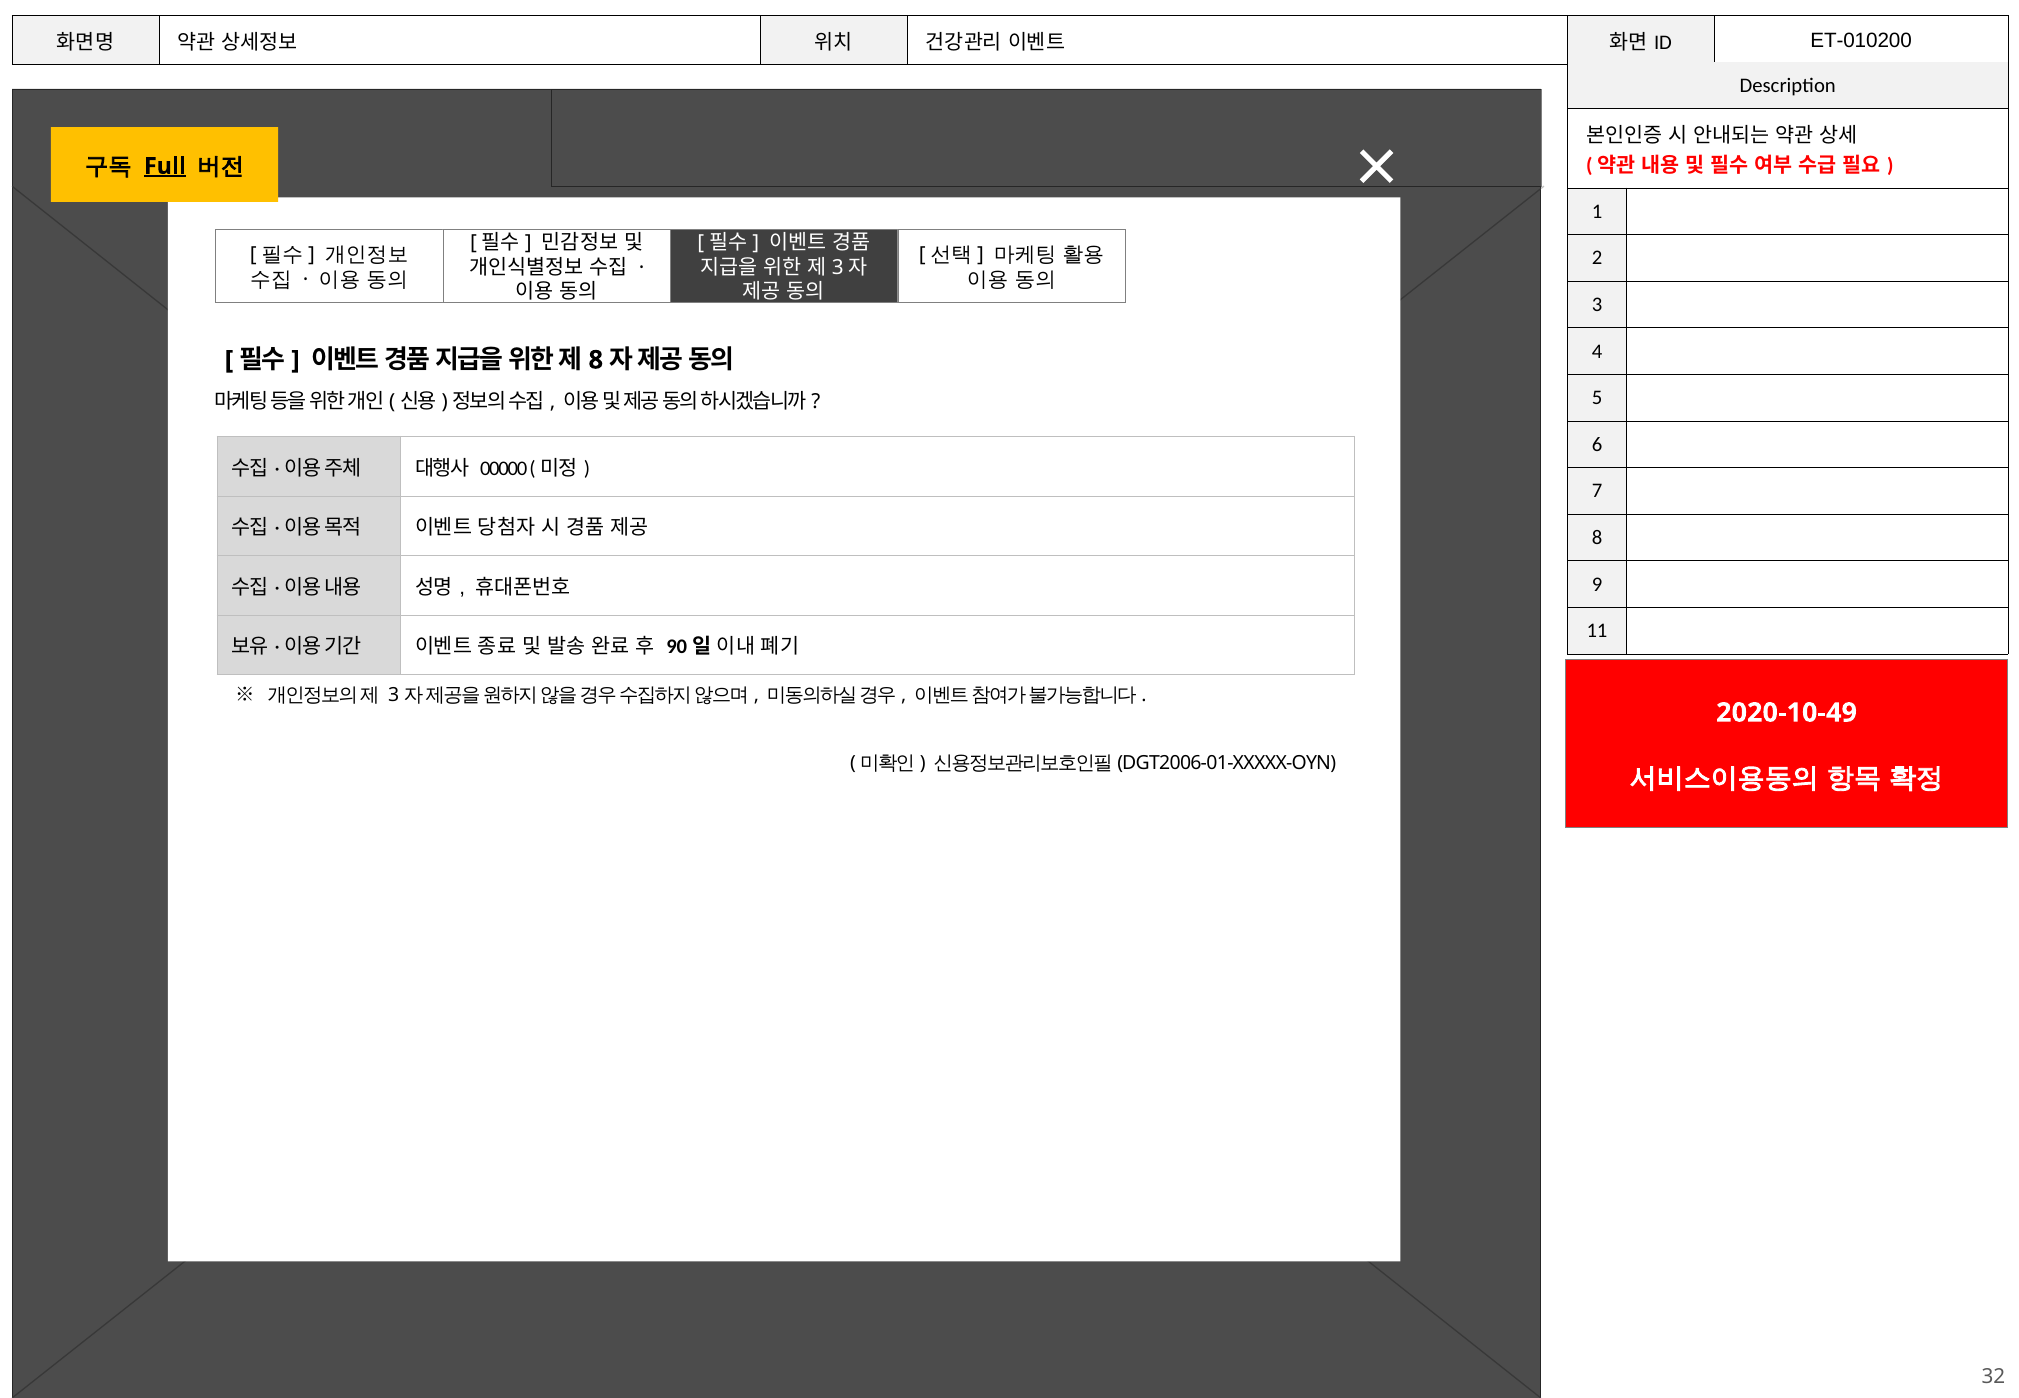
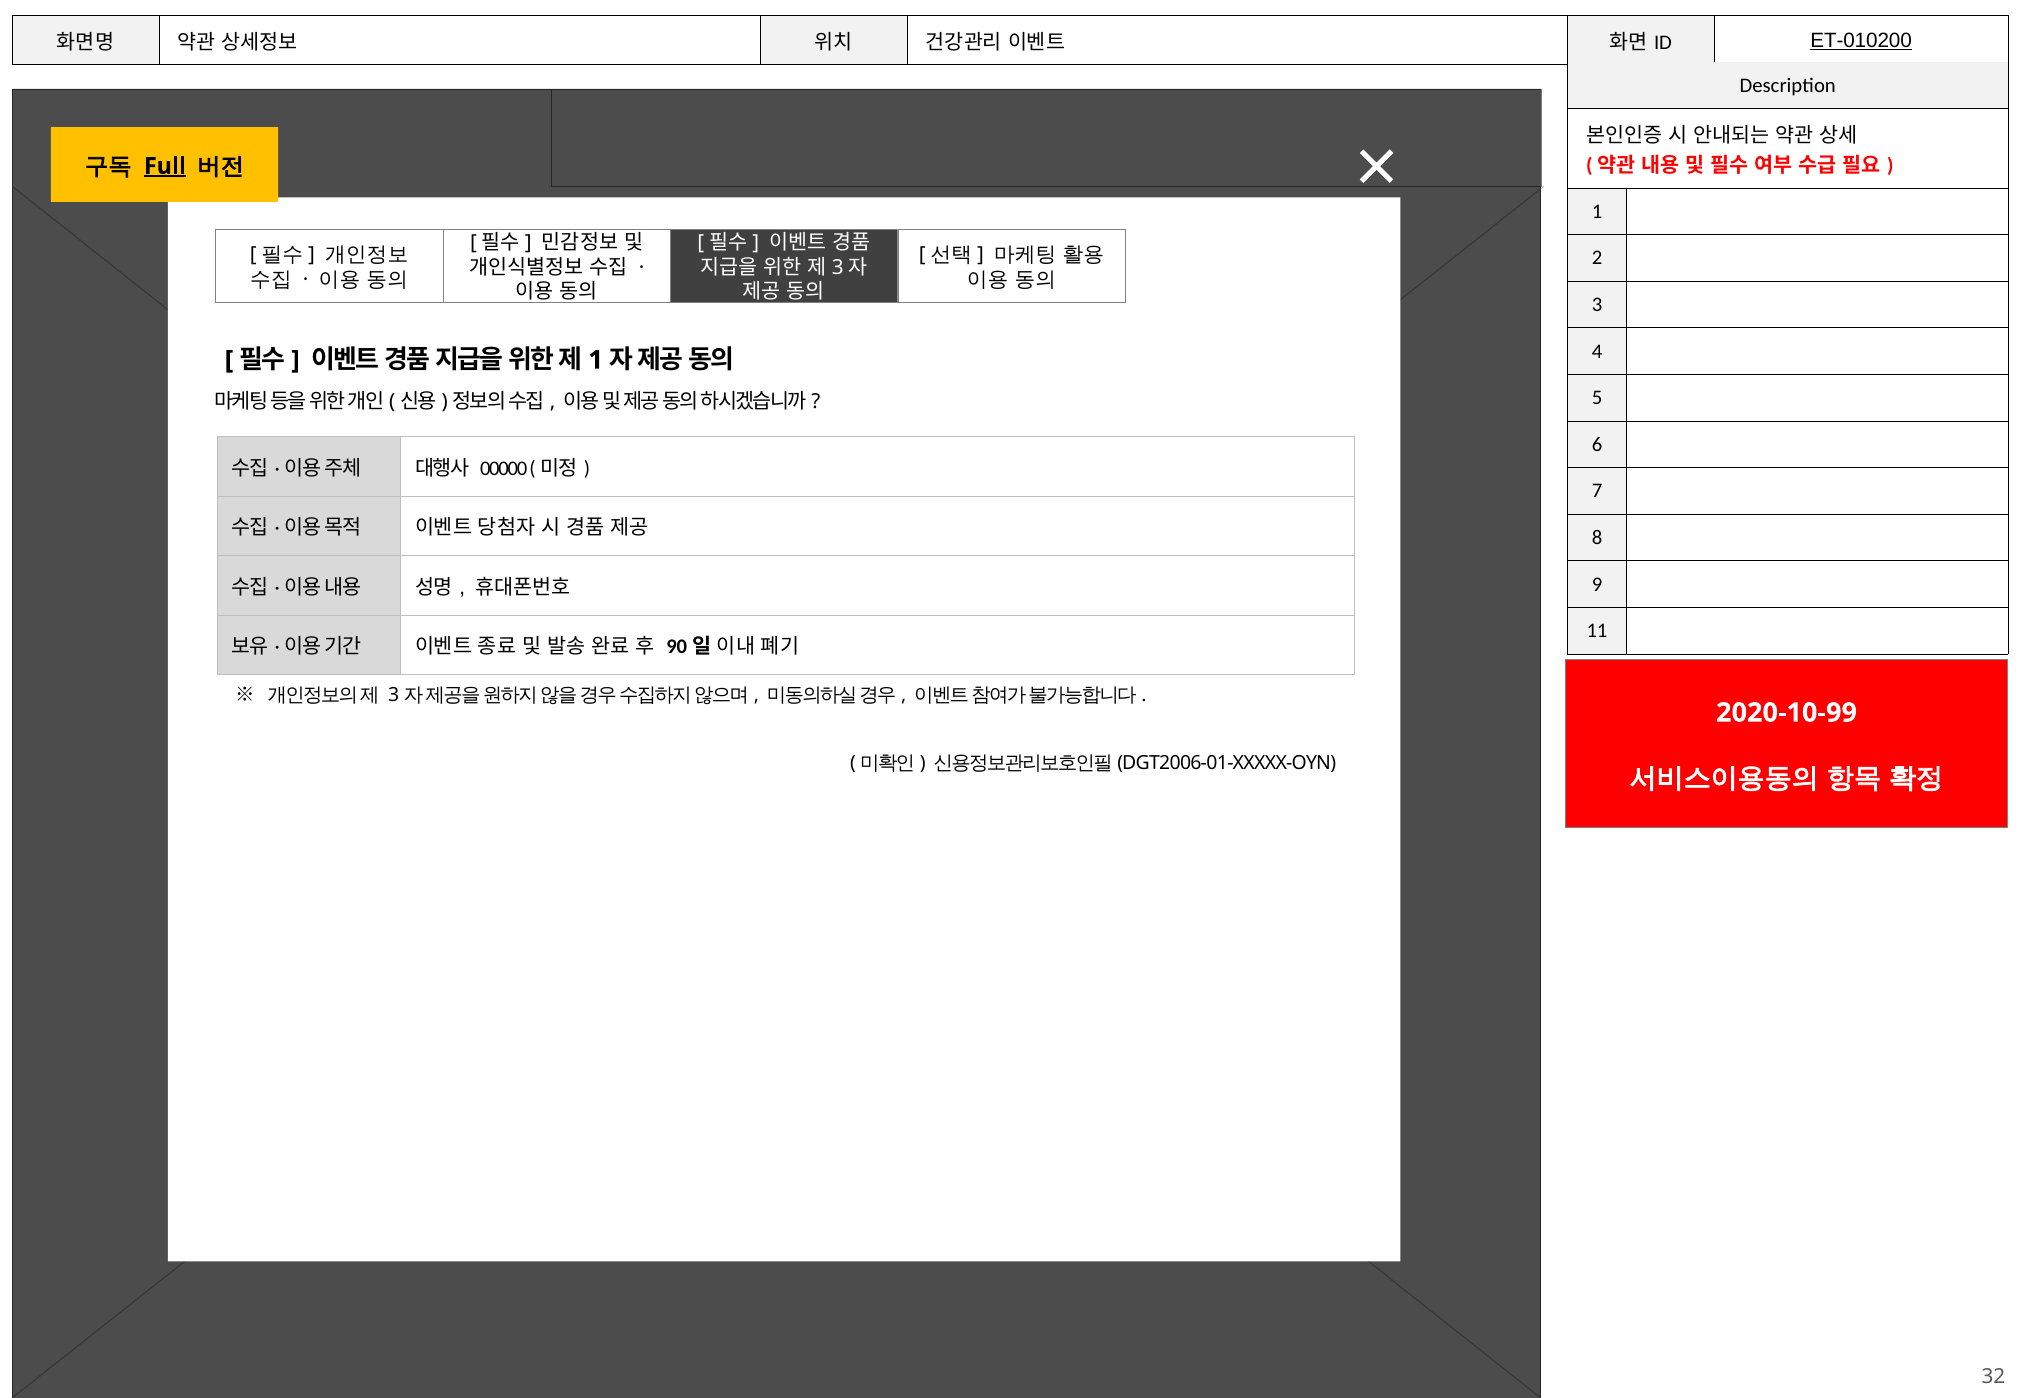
ET-010200 underline: none -> present
8 at (596, 360): 8 -> 1
2020-10-49: 2020-10-49 -> 2020-10-99
